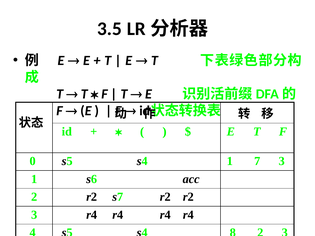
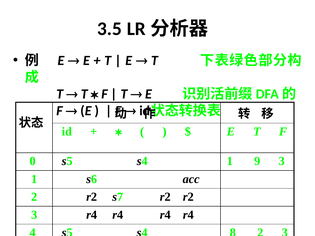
7: 7 -> 9
